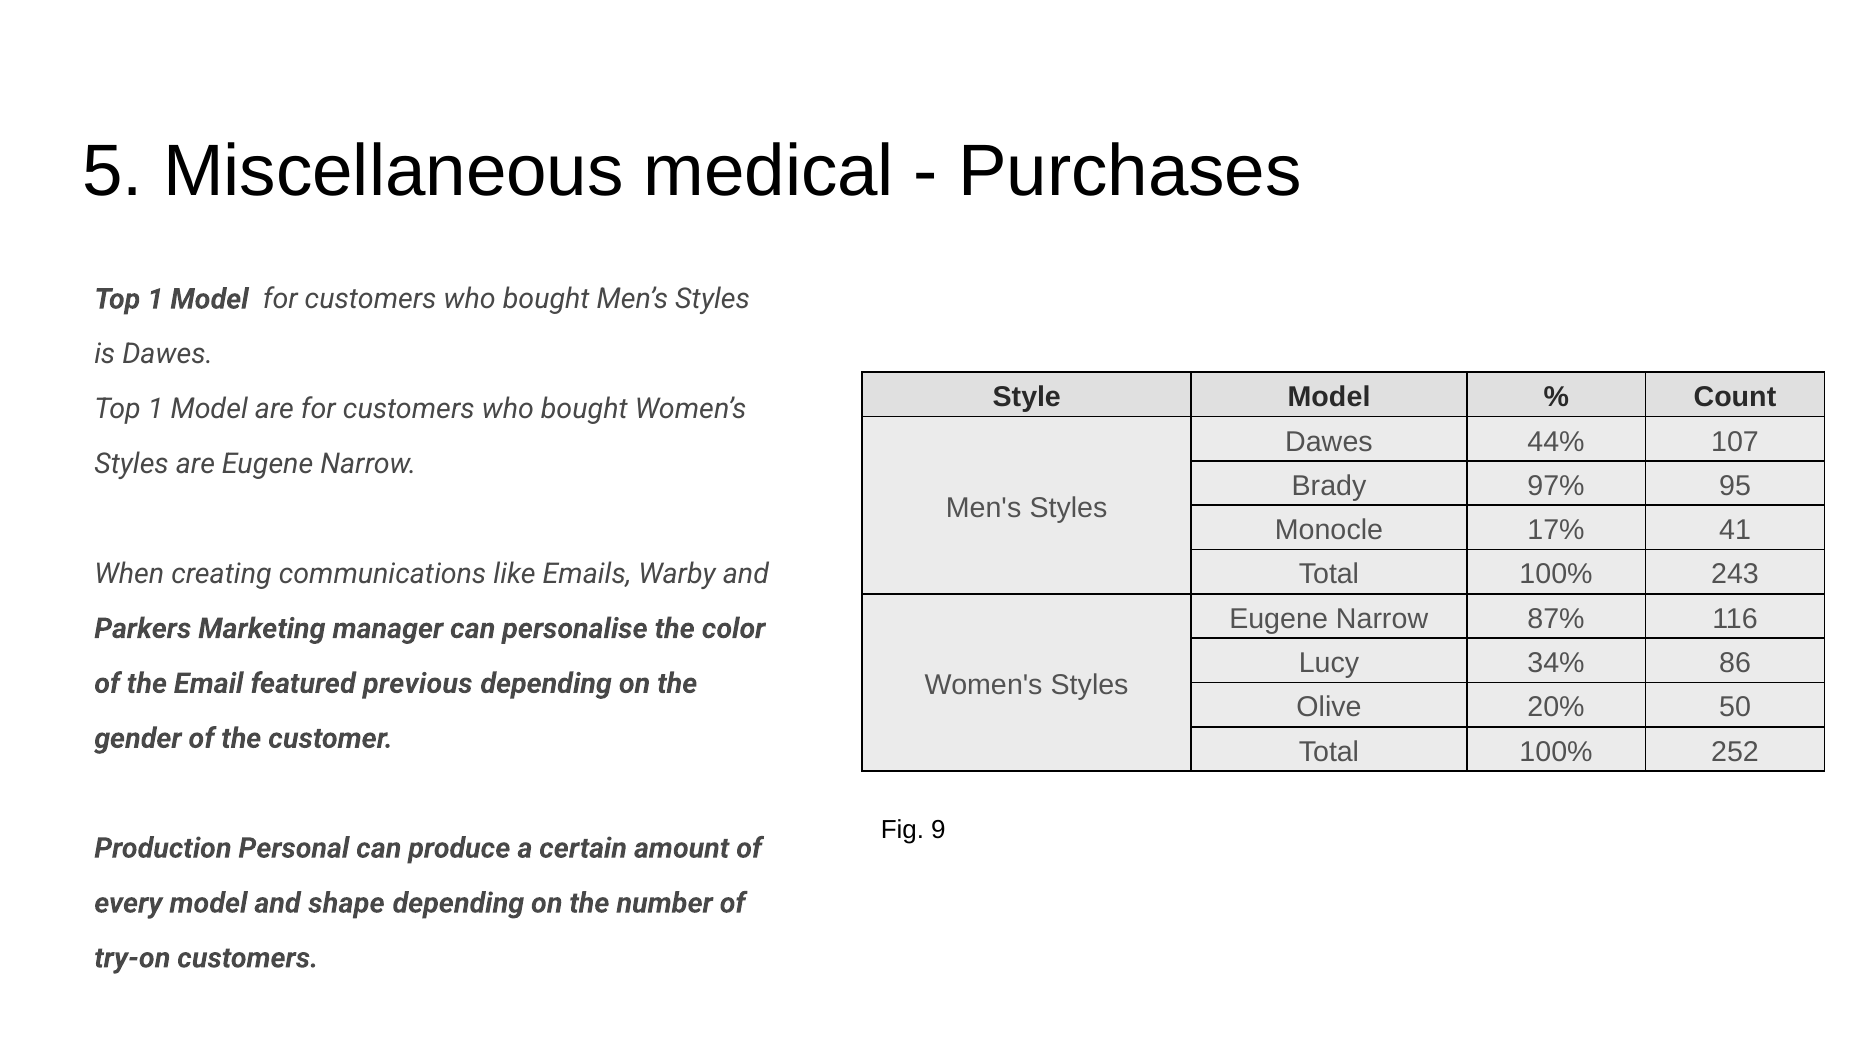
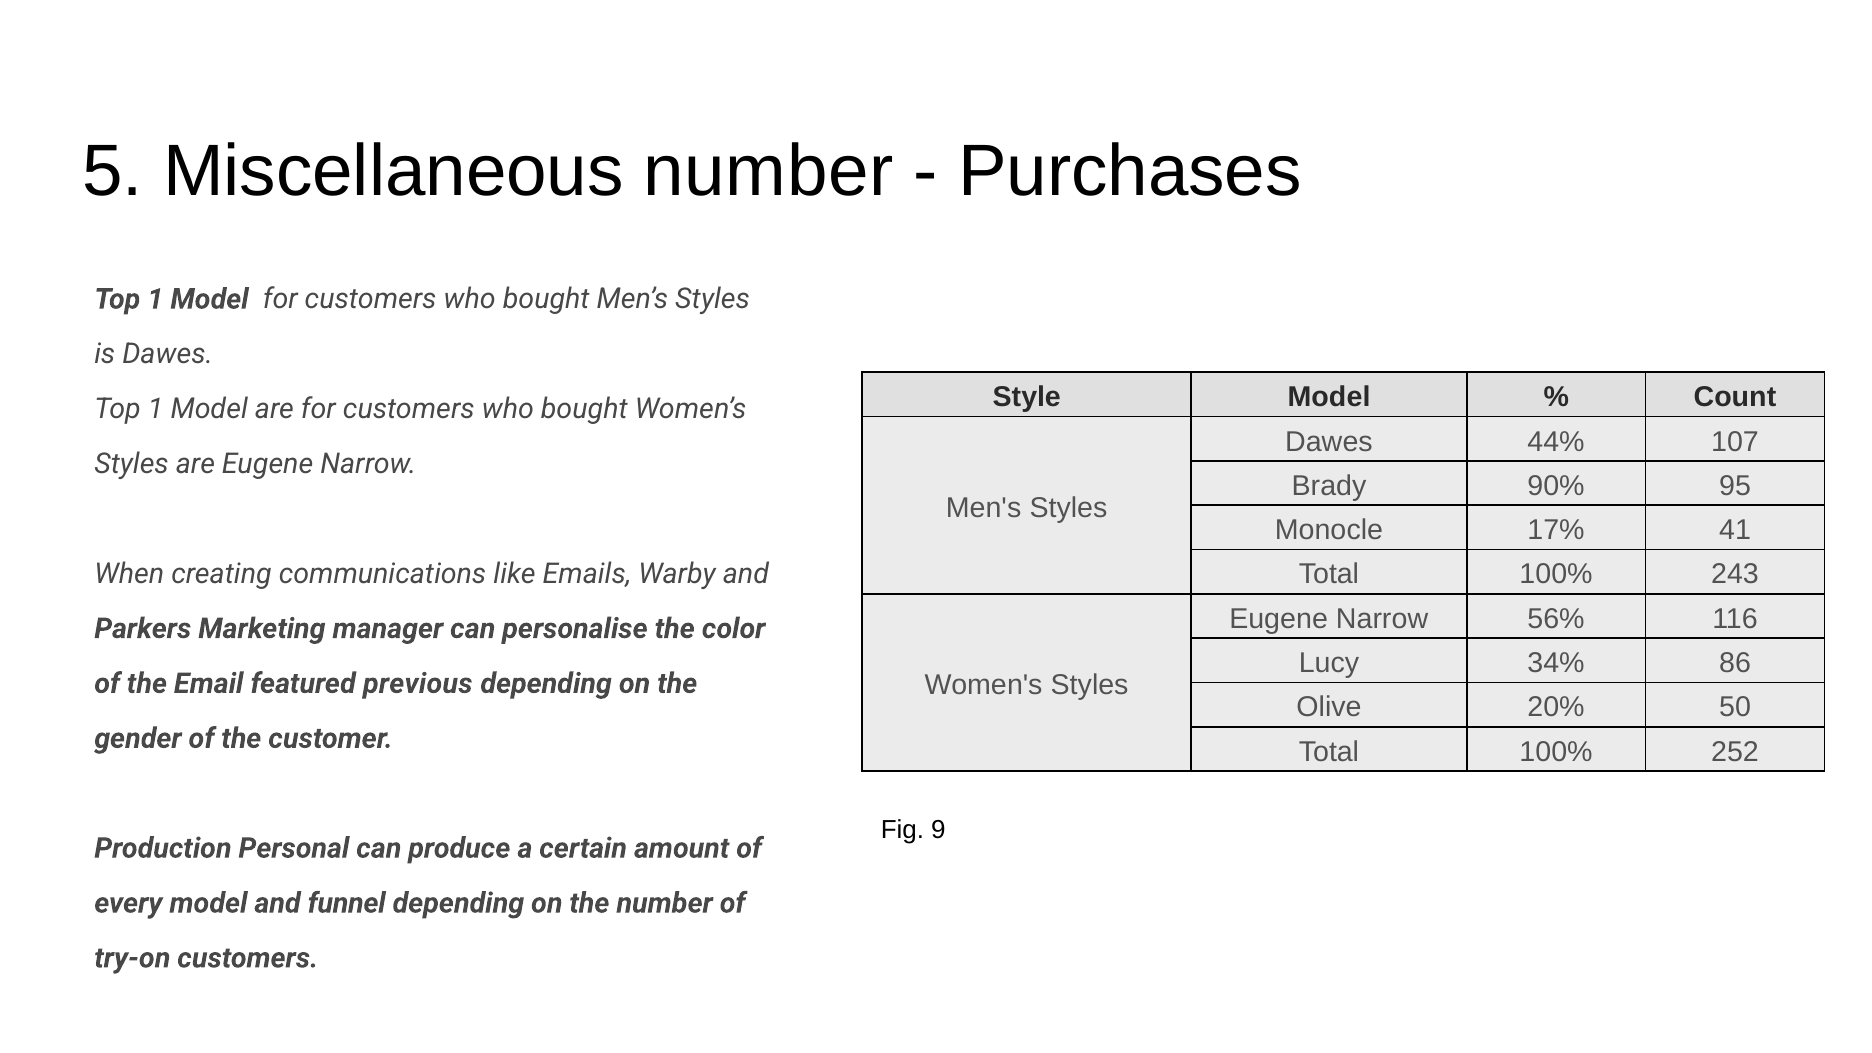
Miscellaneous medical: medical -> number
97%: 97% -> 90%
87%: 87% -> 56%
shape: shape -> funnel
